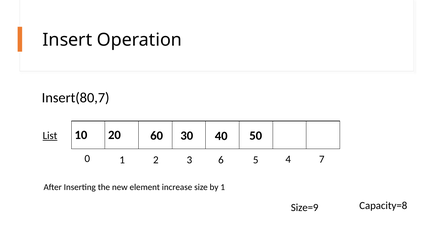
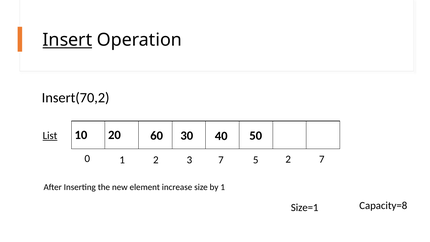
Insert underline: none -> present
Insert(80,7: Insert(80,7 -> Insert(70,2
3 6: 6 -> 7
5 4: 4 -> 2
Size=9: Size=9 -> Size=1
